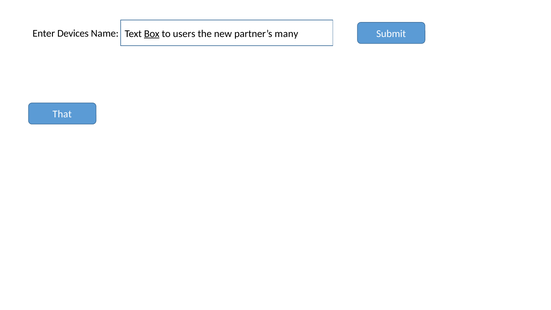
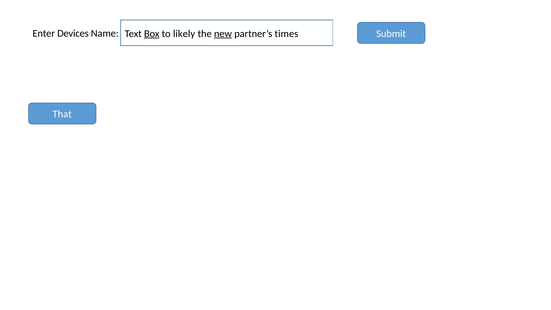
users: users -> likely
new underline: none -> present
many: many -> times
